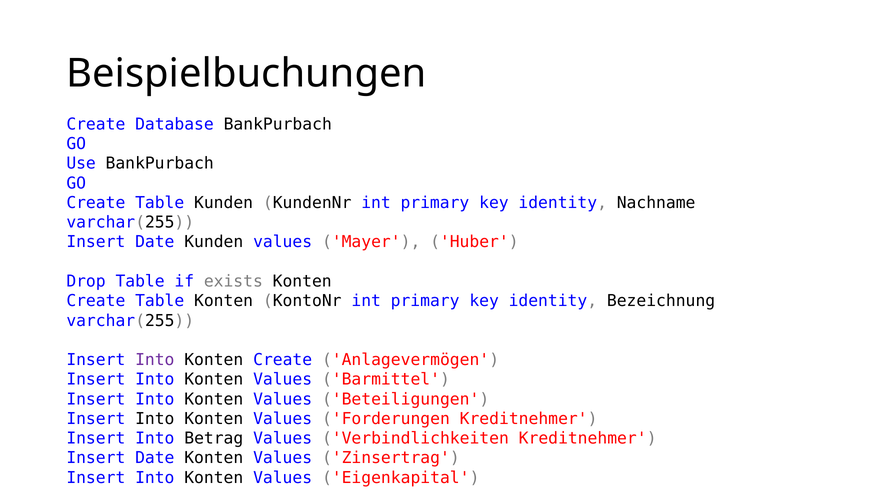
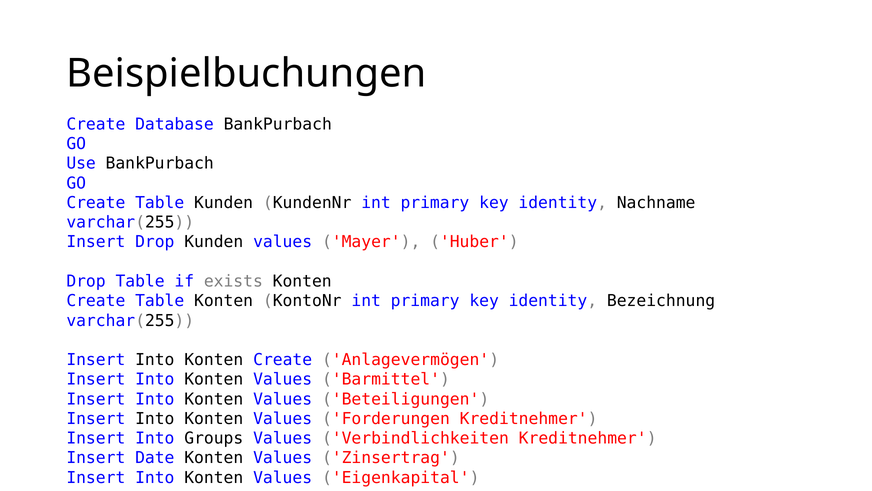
Date at (155, 242): Date -> Drop
Into at (155, 360) colour: purple -> black
Betrag: Betrag -> Groups
